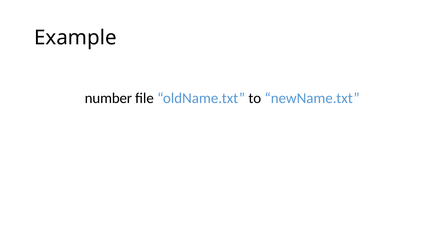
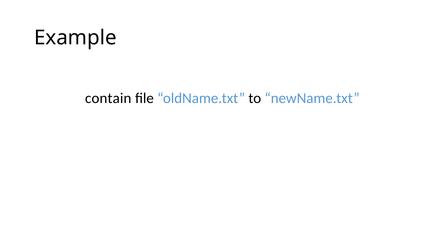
number: number -> contain
